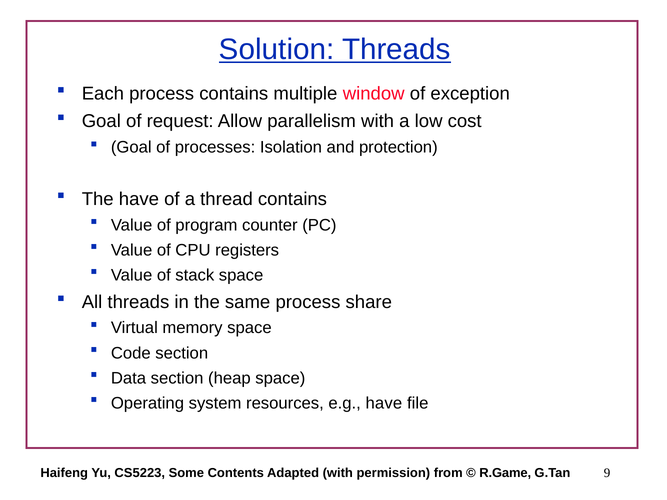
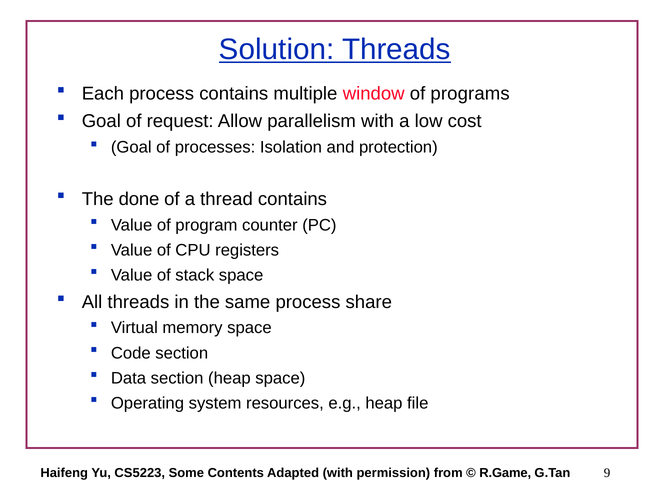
exception: exception -> programs
The have: have -> done
e.g have: have -> heap
